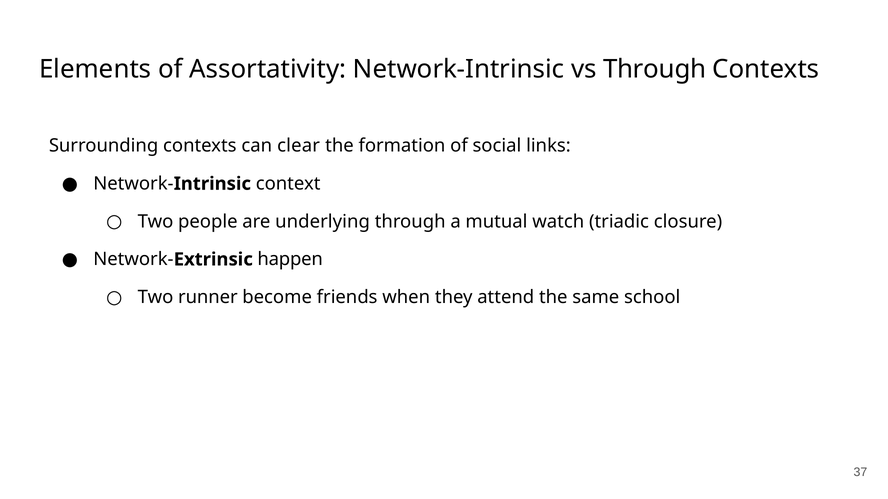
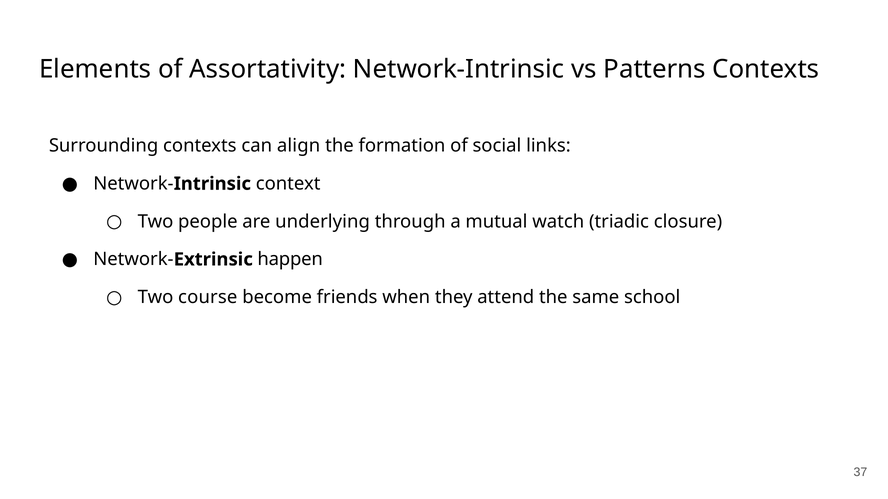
vs Through: Through -> Patterns
clear: clear -> align
runner: runner -> course
